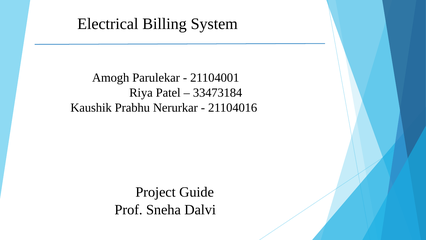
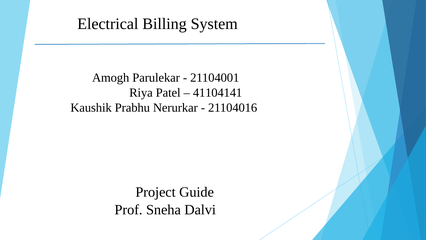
33473184: 33473184 -> 41104141
